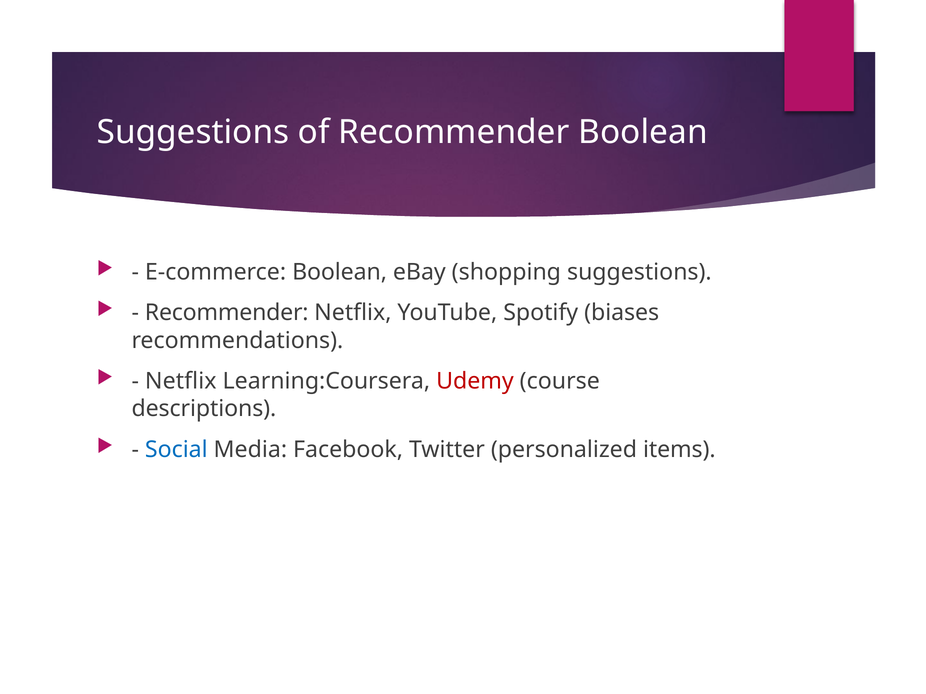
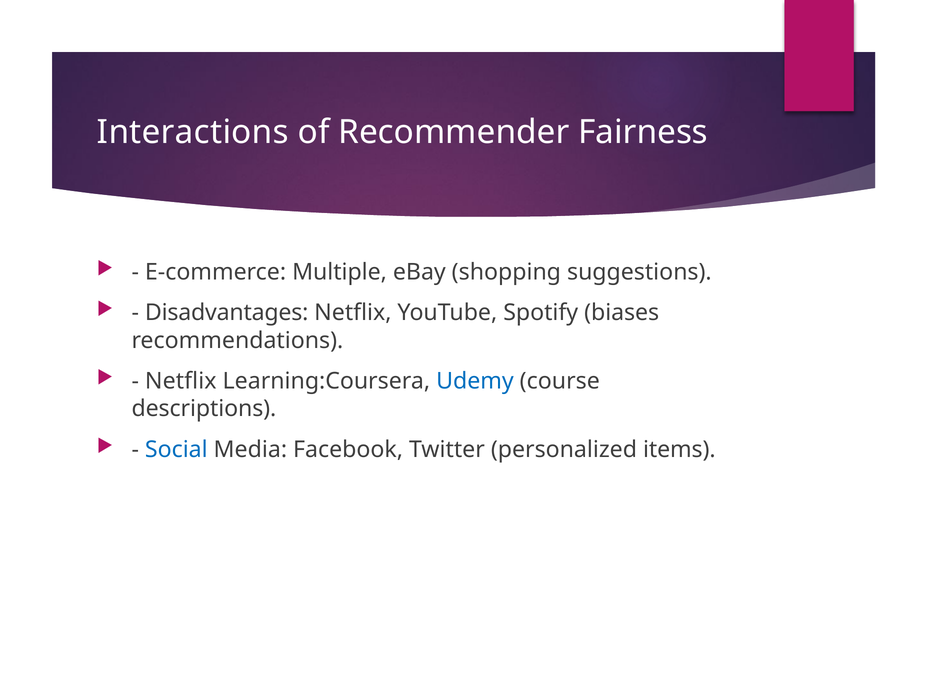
Suggestions at (193, 132): Suggestions -> Interactions
Recommender Boolean: Boolean -> Fairness
E-commerce Boolean: Boolean -> Multiple
Recommender at (227, 313): Recommender -> Disadvantages
Udemy colour: red -> blue
